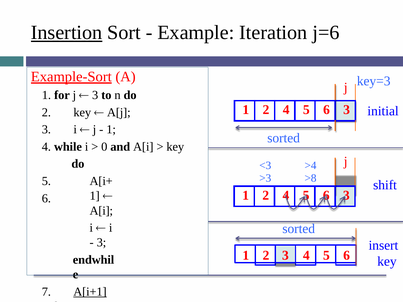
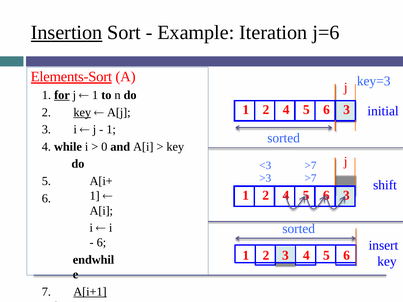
Example-Sort: Example-Sort -> Elements-Sort
for underline: none -> present
3 at (95, 95): 3 -> 1
key at (82, 112) underline: none -> present
<3 >4: >4 -> >7
>3 >8: >8 -> >7
3 at (101, 243): 3 -> 6
